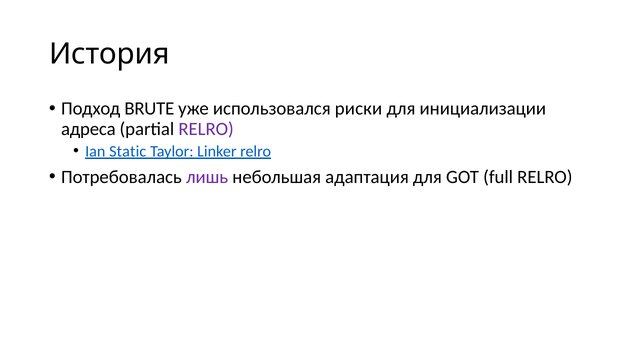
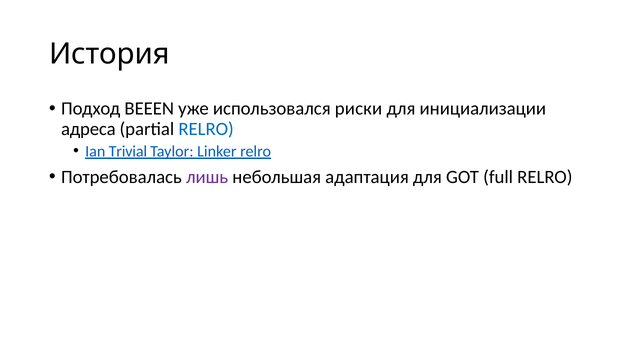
BRUTE: BRUTE -> BEEEN
RELRO at (206, 129) colour: purple -> blue
Static: Static -> Trivial
